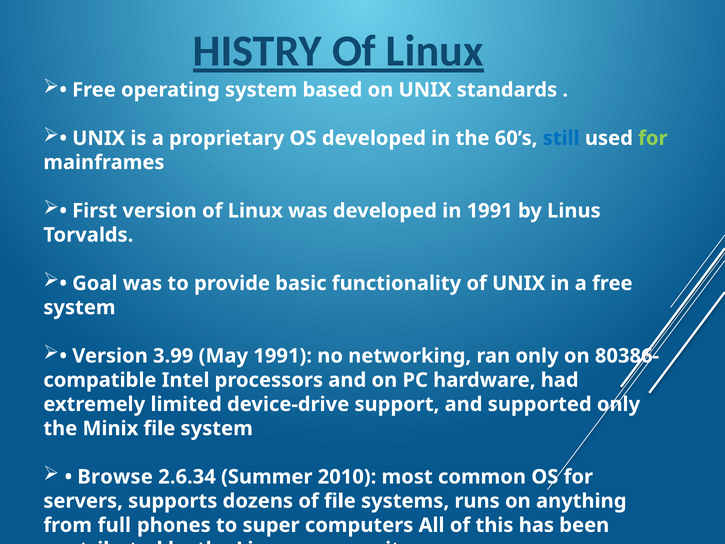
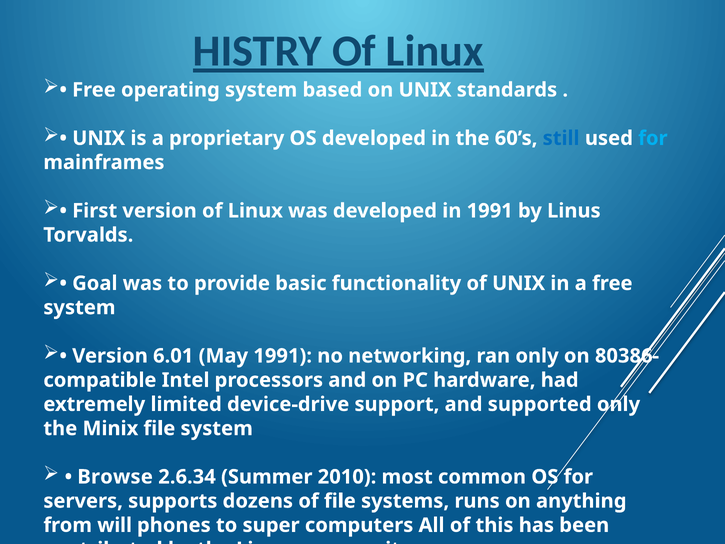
for at (653, 138) colour: light green -> light blue
3.99: 3.99 -> 6.01
full: full -> will
